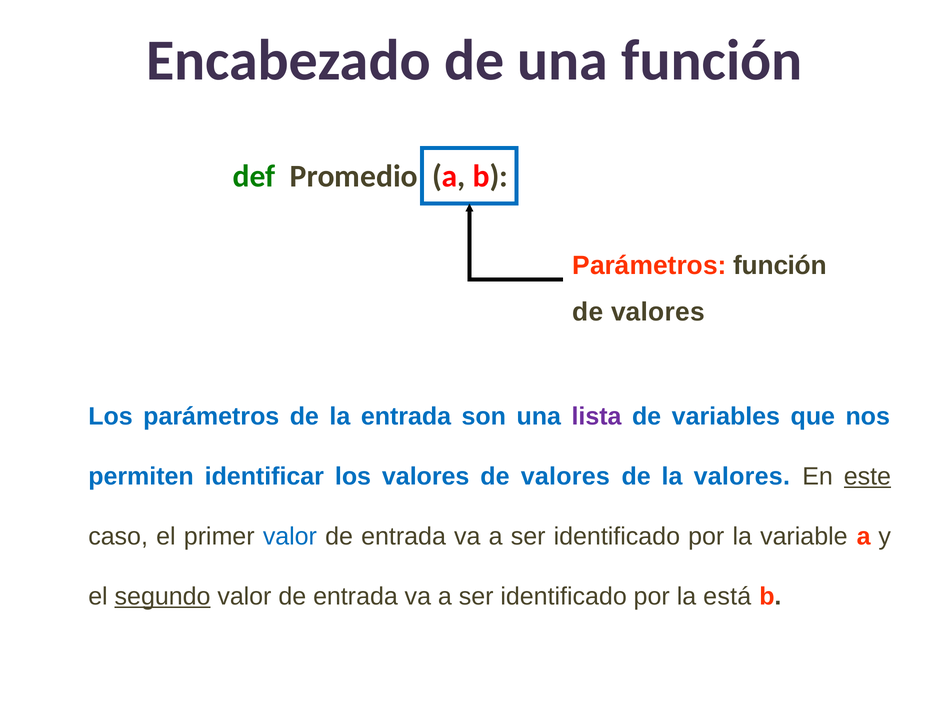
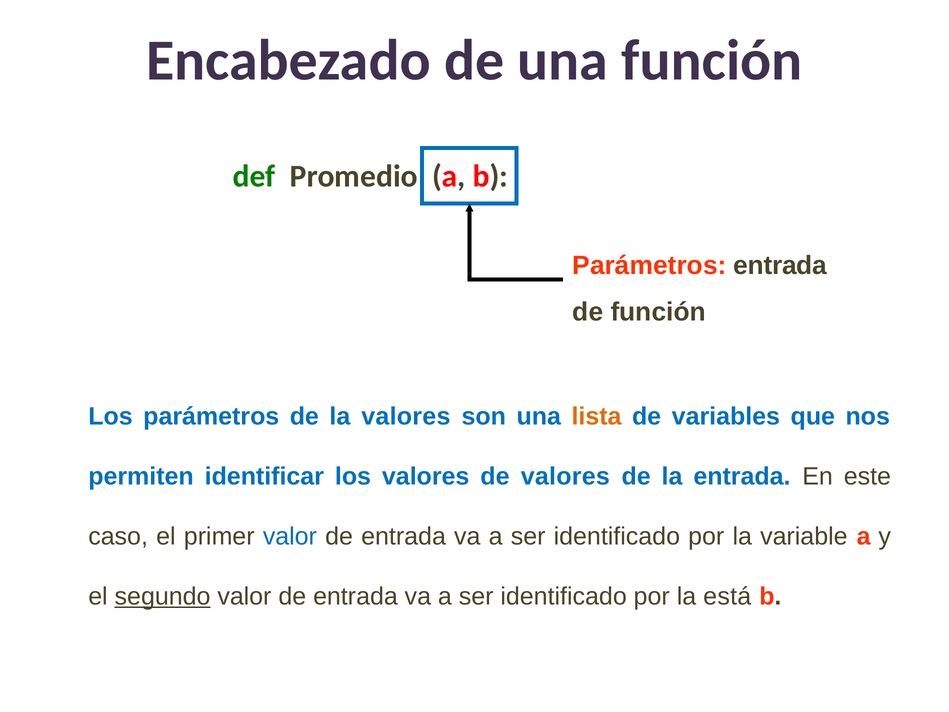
Parámetros función: función -> entrada
valores at (658, 312): valores -> función
la entrada: entrada -> valores
lista colour: purple -> orange
la valores: valores -> entrada
este underline: present -> none
